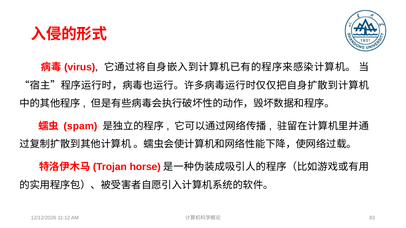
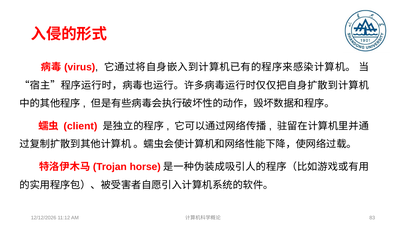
spam: spam -> client
